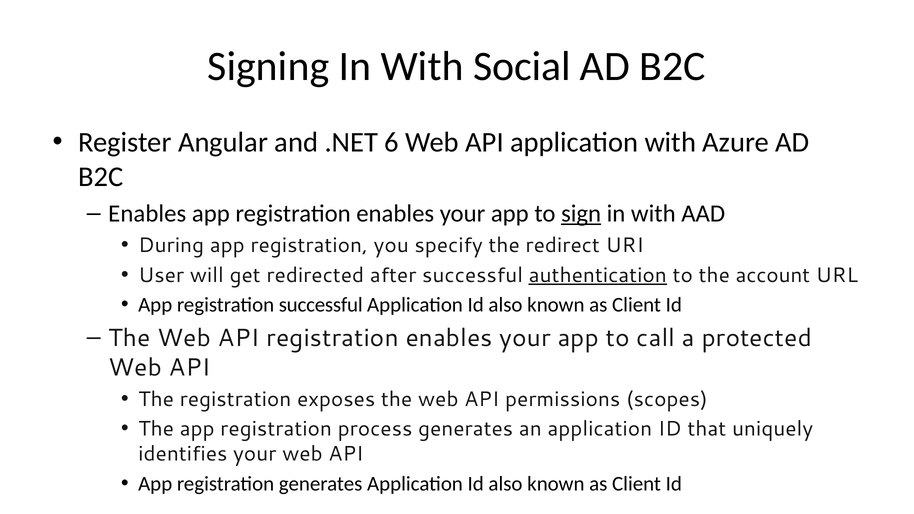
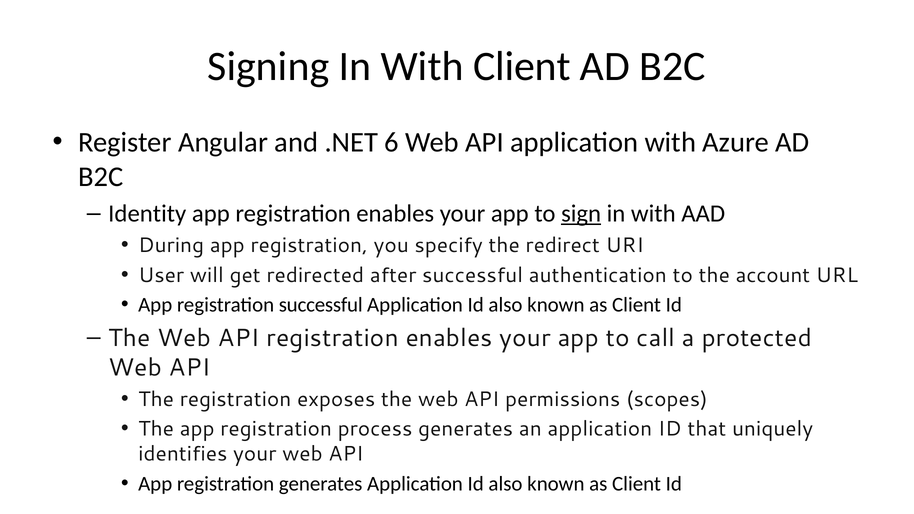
With Social: Social -> Client
Enables at (147, 214): Enables -> Identity
authentication underline: present -> none
